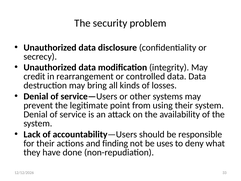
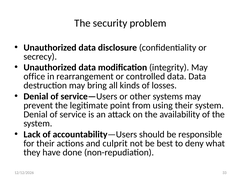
credit: credit -> office
finding: finding -> culprit
uses: uses -> best
